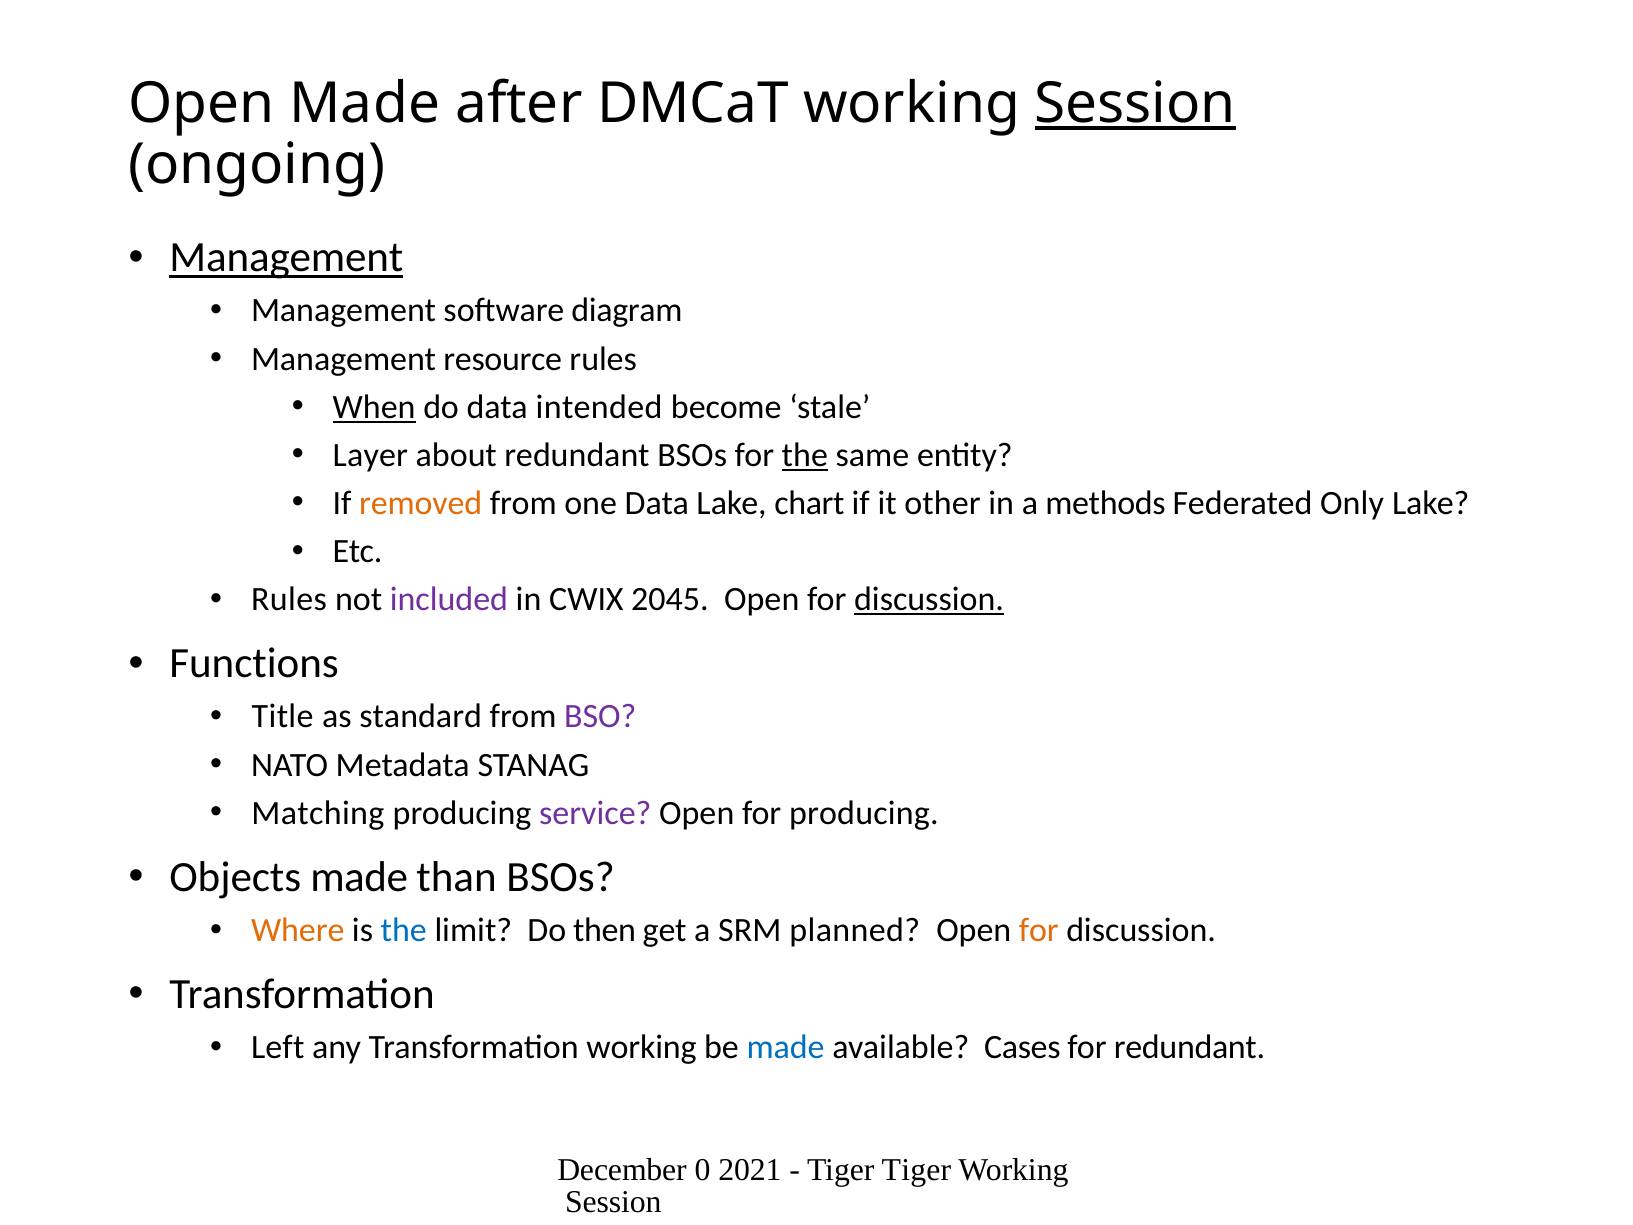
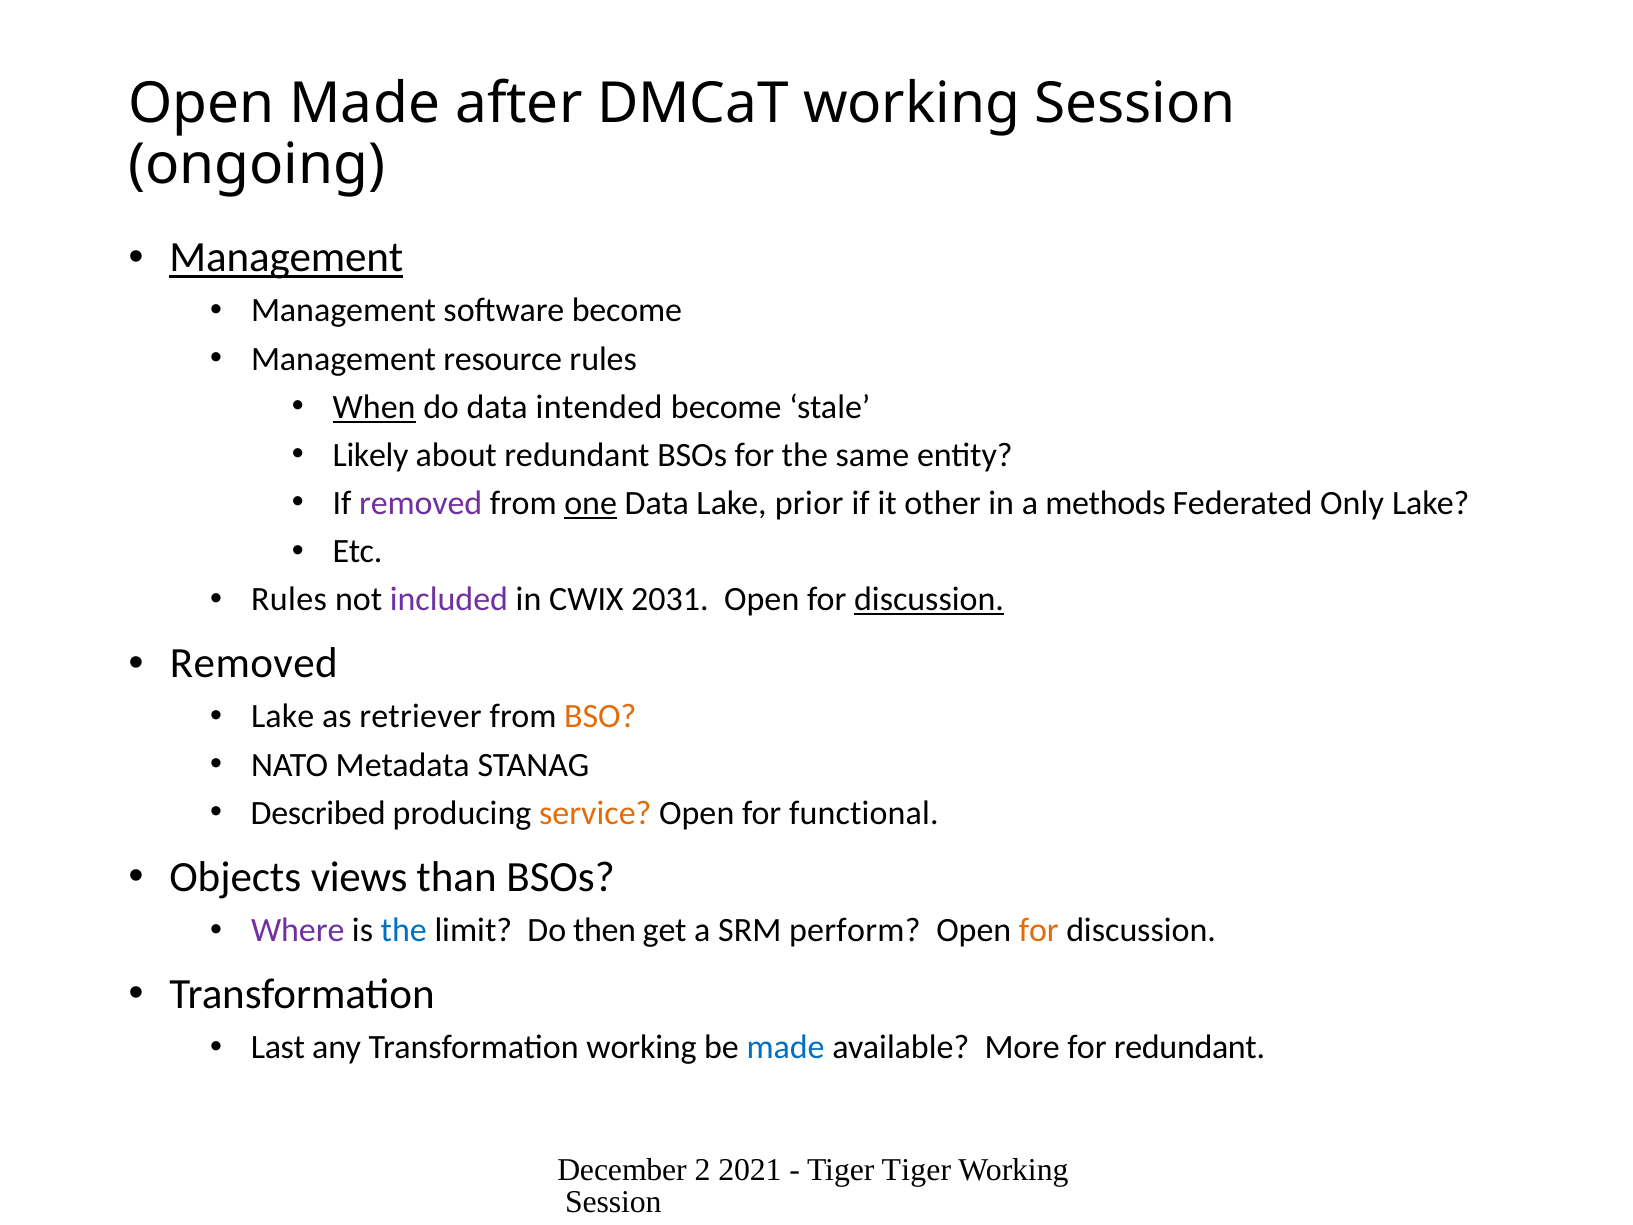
Session at (1135, 104) underline: present -> none
software diagram: diagram -> become
Layer: Layer -> Likely
the at (805, 455) underline: present -> none
removed at (421, 503) colour: orange -> purple
one underline: none -> present
chart: chart -> prior
2045: 2045 -> 2031
Functions at (254, 664): Functions -> Removed
Title at (283, 717): Title -> Lake
standard: standard -> retriever
BSO colour: purple -> orange
Matching: Matching -> Described
service colour: purple -> orange
for producing: producing -> functional
Objects made: made -> views
Where colour: orange -> purple
planned: planned -> perform
Left: Left -> Last
Cases: Cases -> More
0: 0 -> 2
